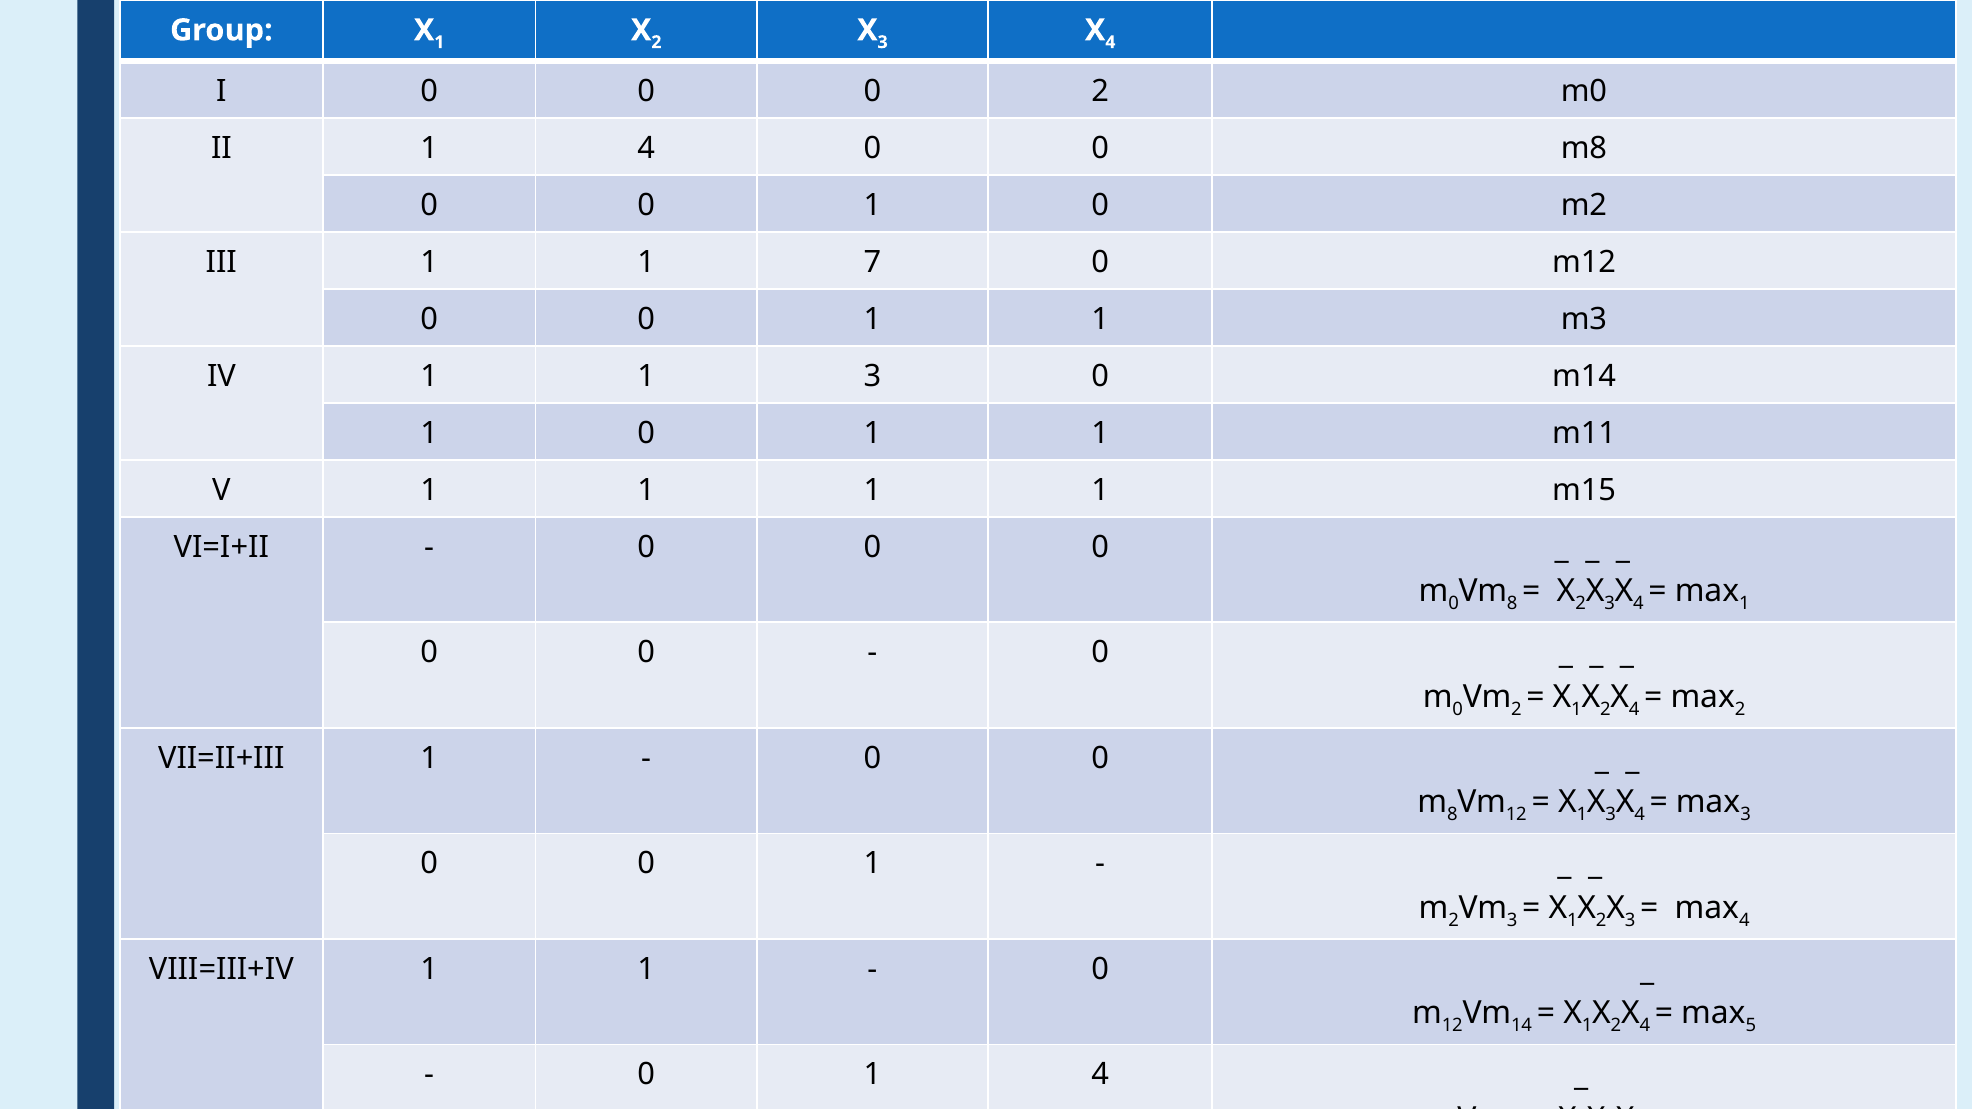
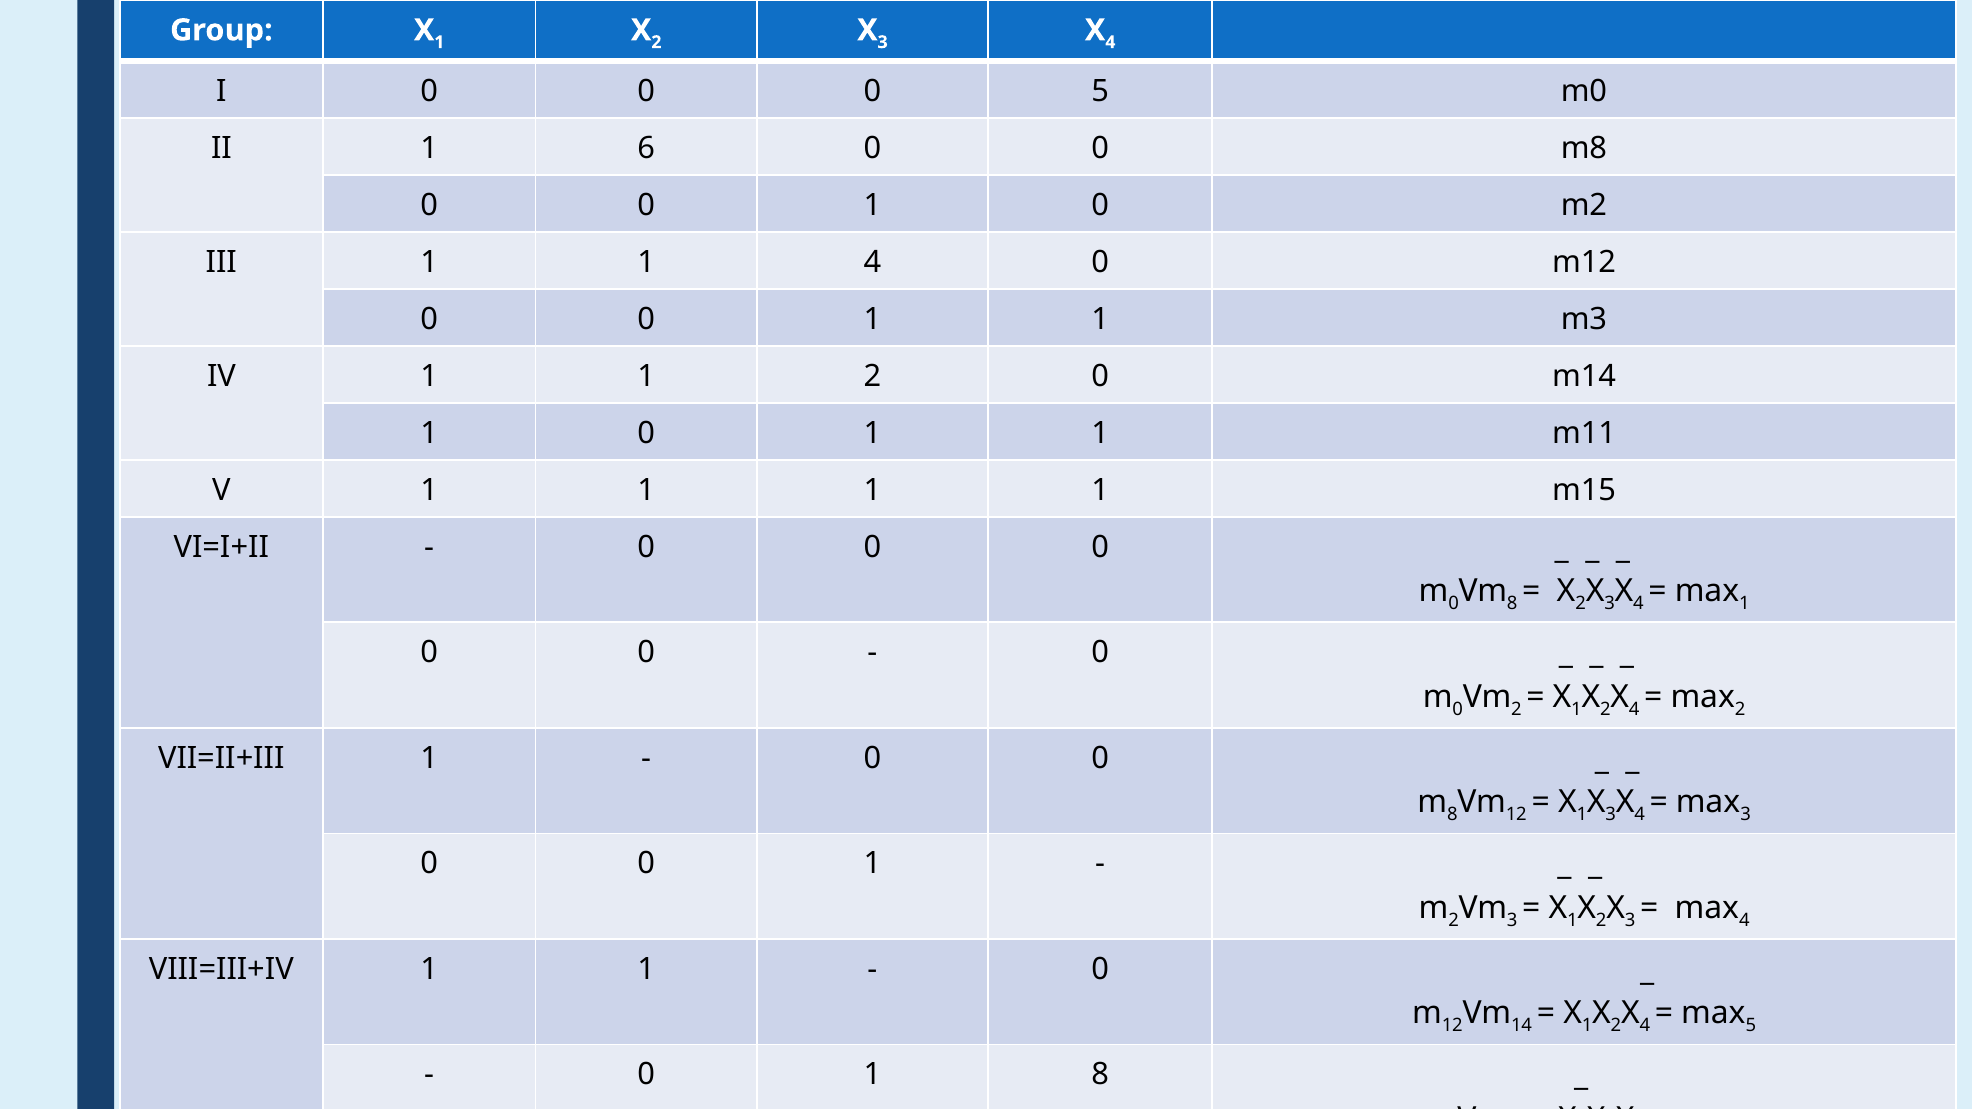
0 2: 2 -> 5
II 1 4: 4 -> 6
1 7: 7 -> 4
1 3: 3 -> 2
0 1 4: 4 -> 8
